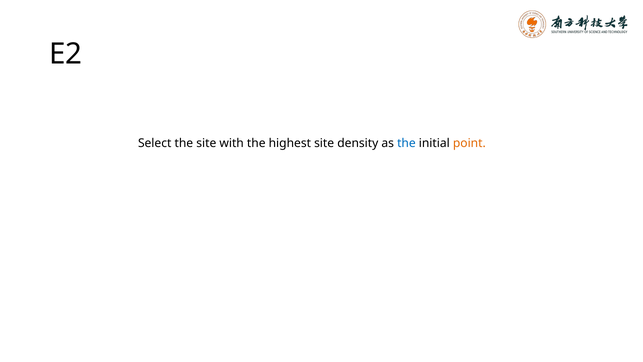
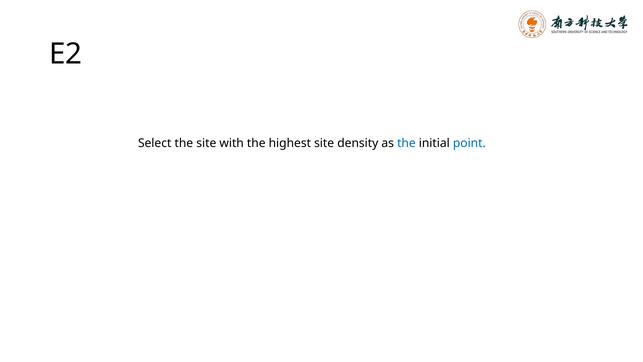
point colour: orange -> blue
